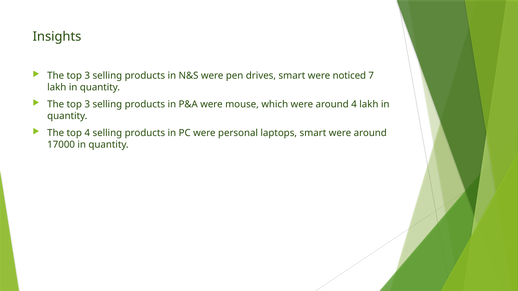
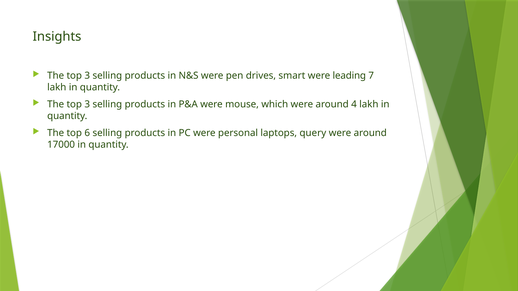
noticed: noticed -> leading
top 4: 4 -> 6
laptops smart: smart -> query
